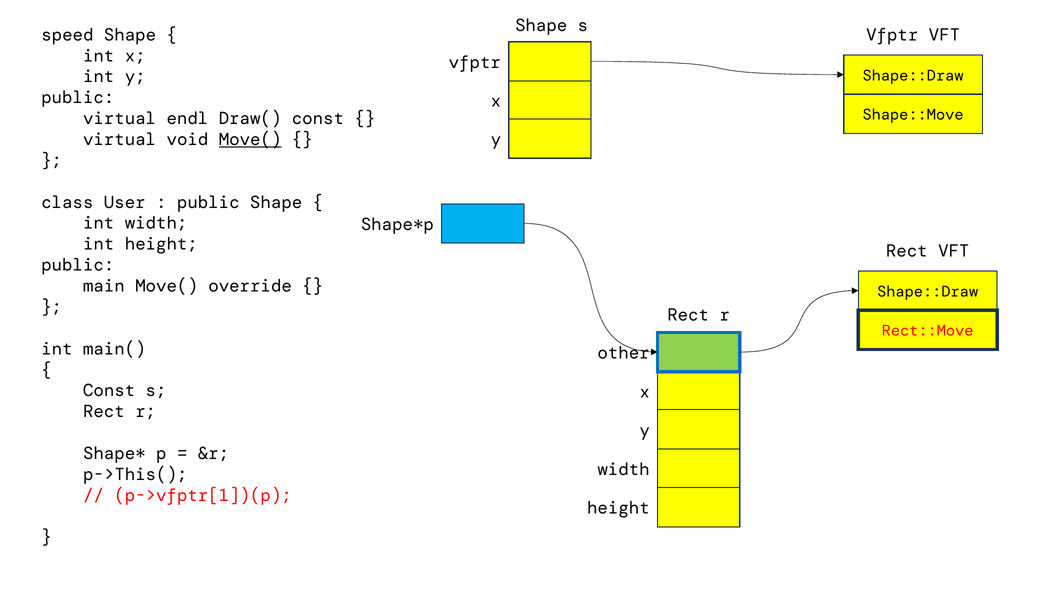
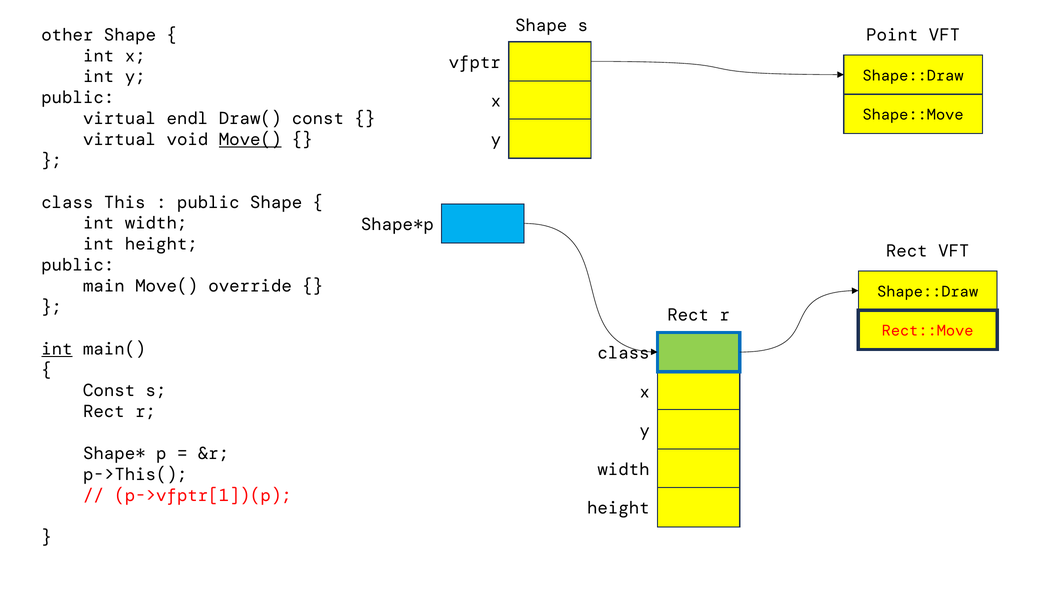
speed: speed -> other
Vfptr at (892, 35): Vfptr -> Point
User: User -> This
int at (57, 349) underline: none -> present
other at (624, 353): other -> class
